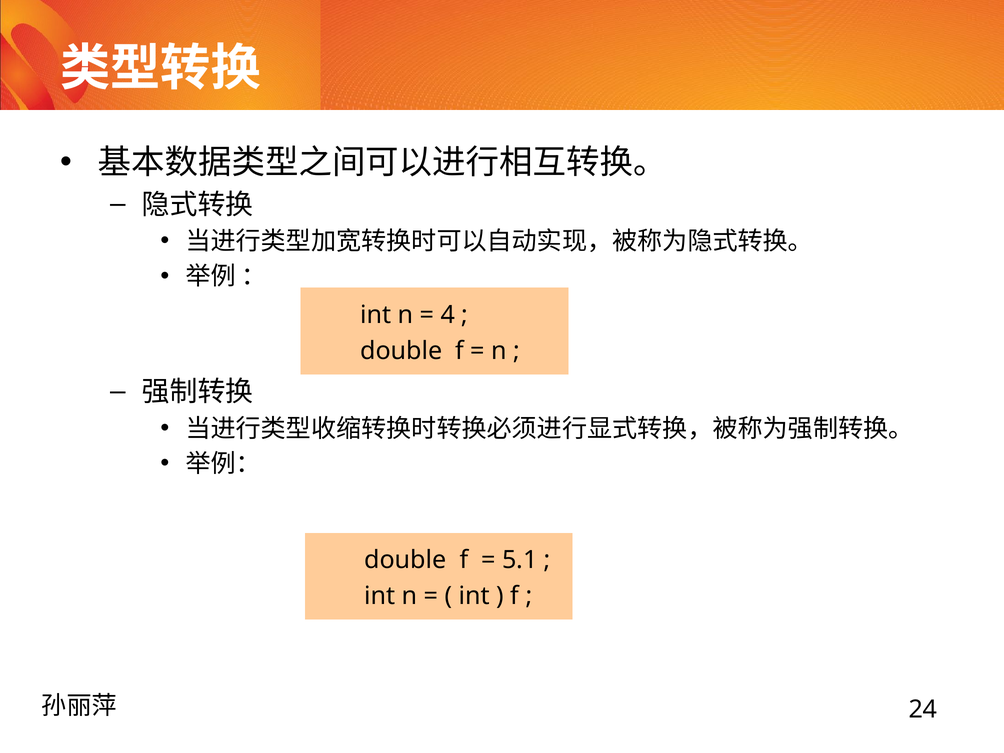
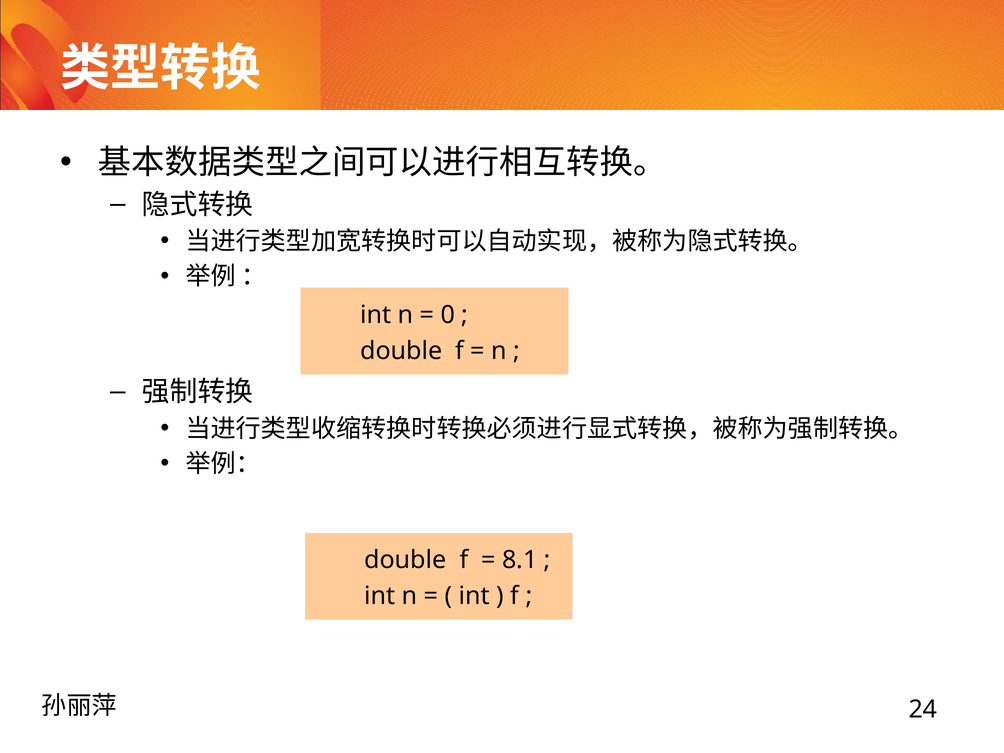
4: 4 -> 0
5.1: 5.1 -> 8.1
